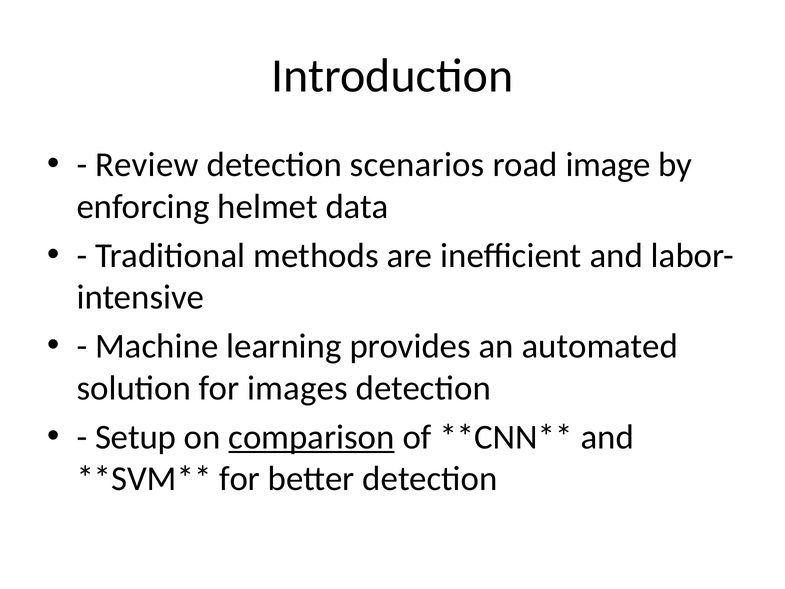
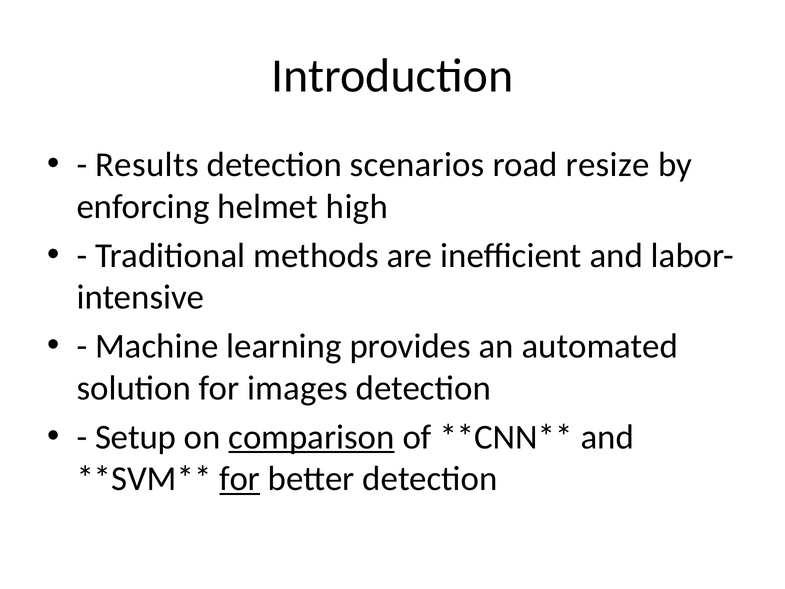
Review: Review -> Results
image: image -> resize
data: data -> high
for at (240, 479) underline: none -> present
